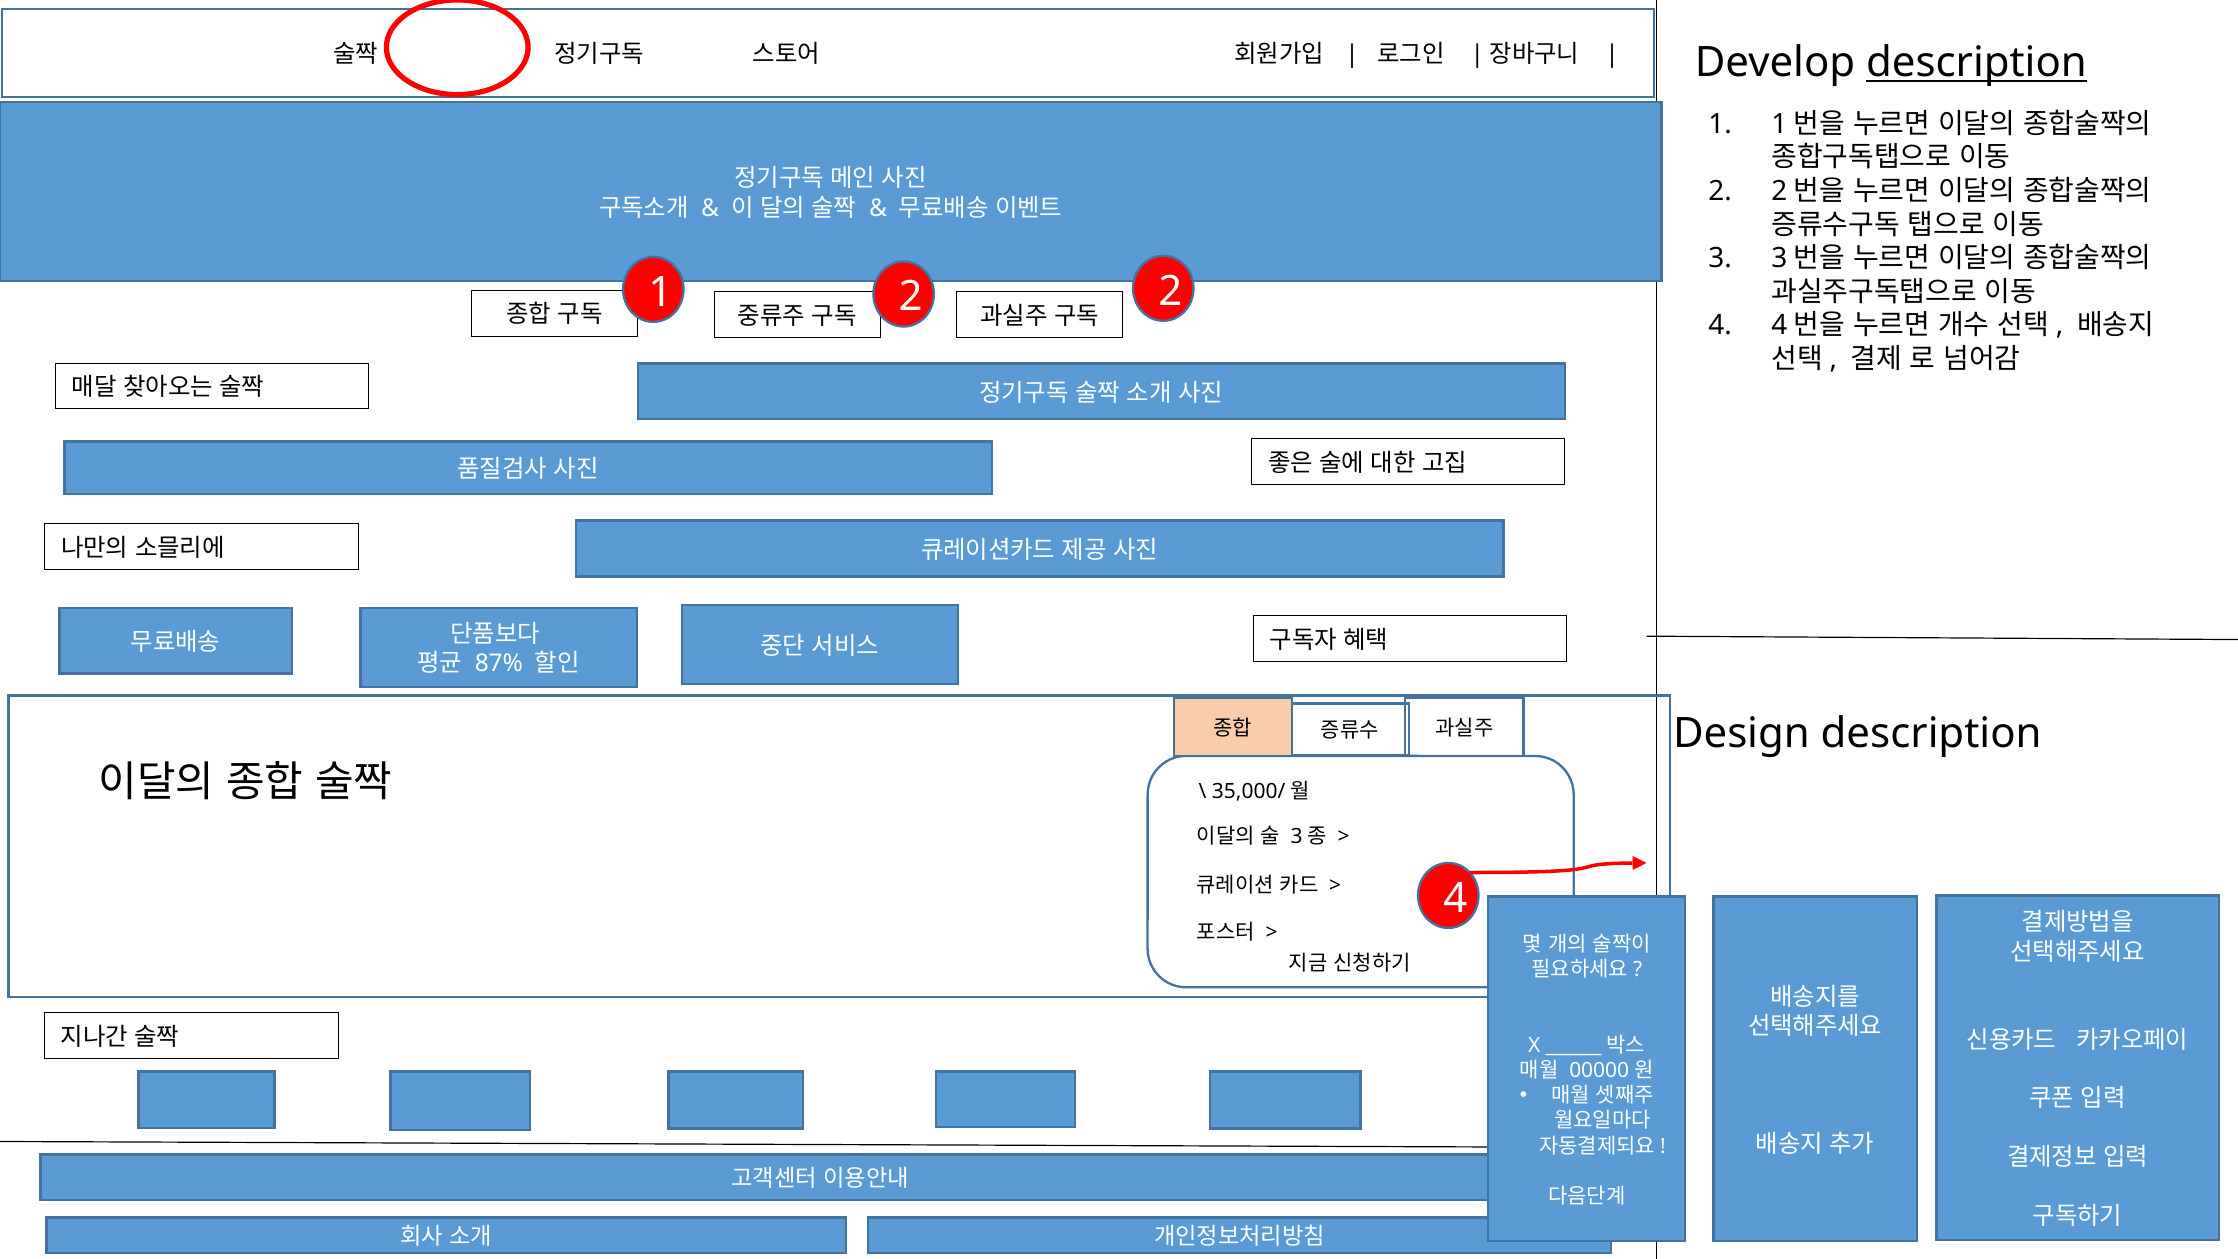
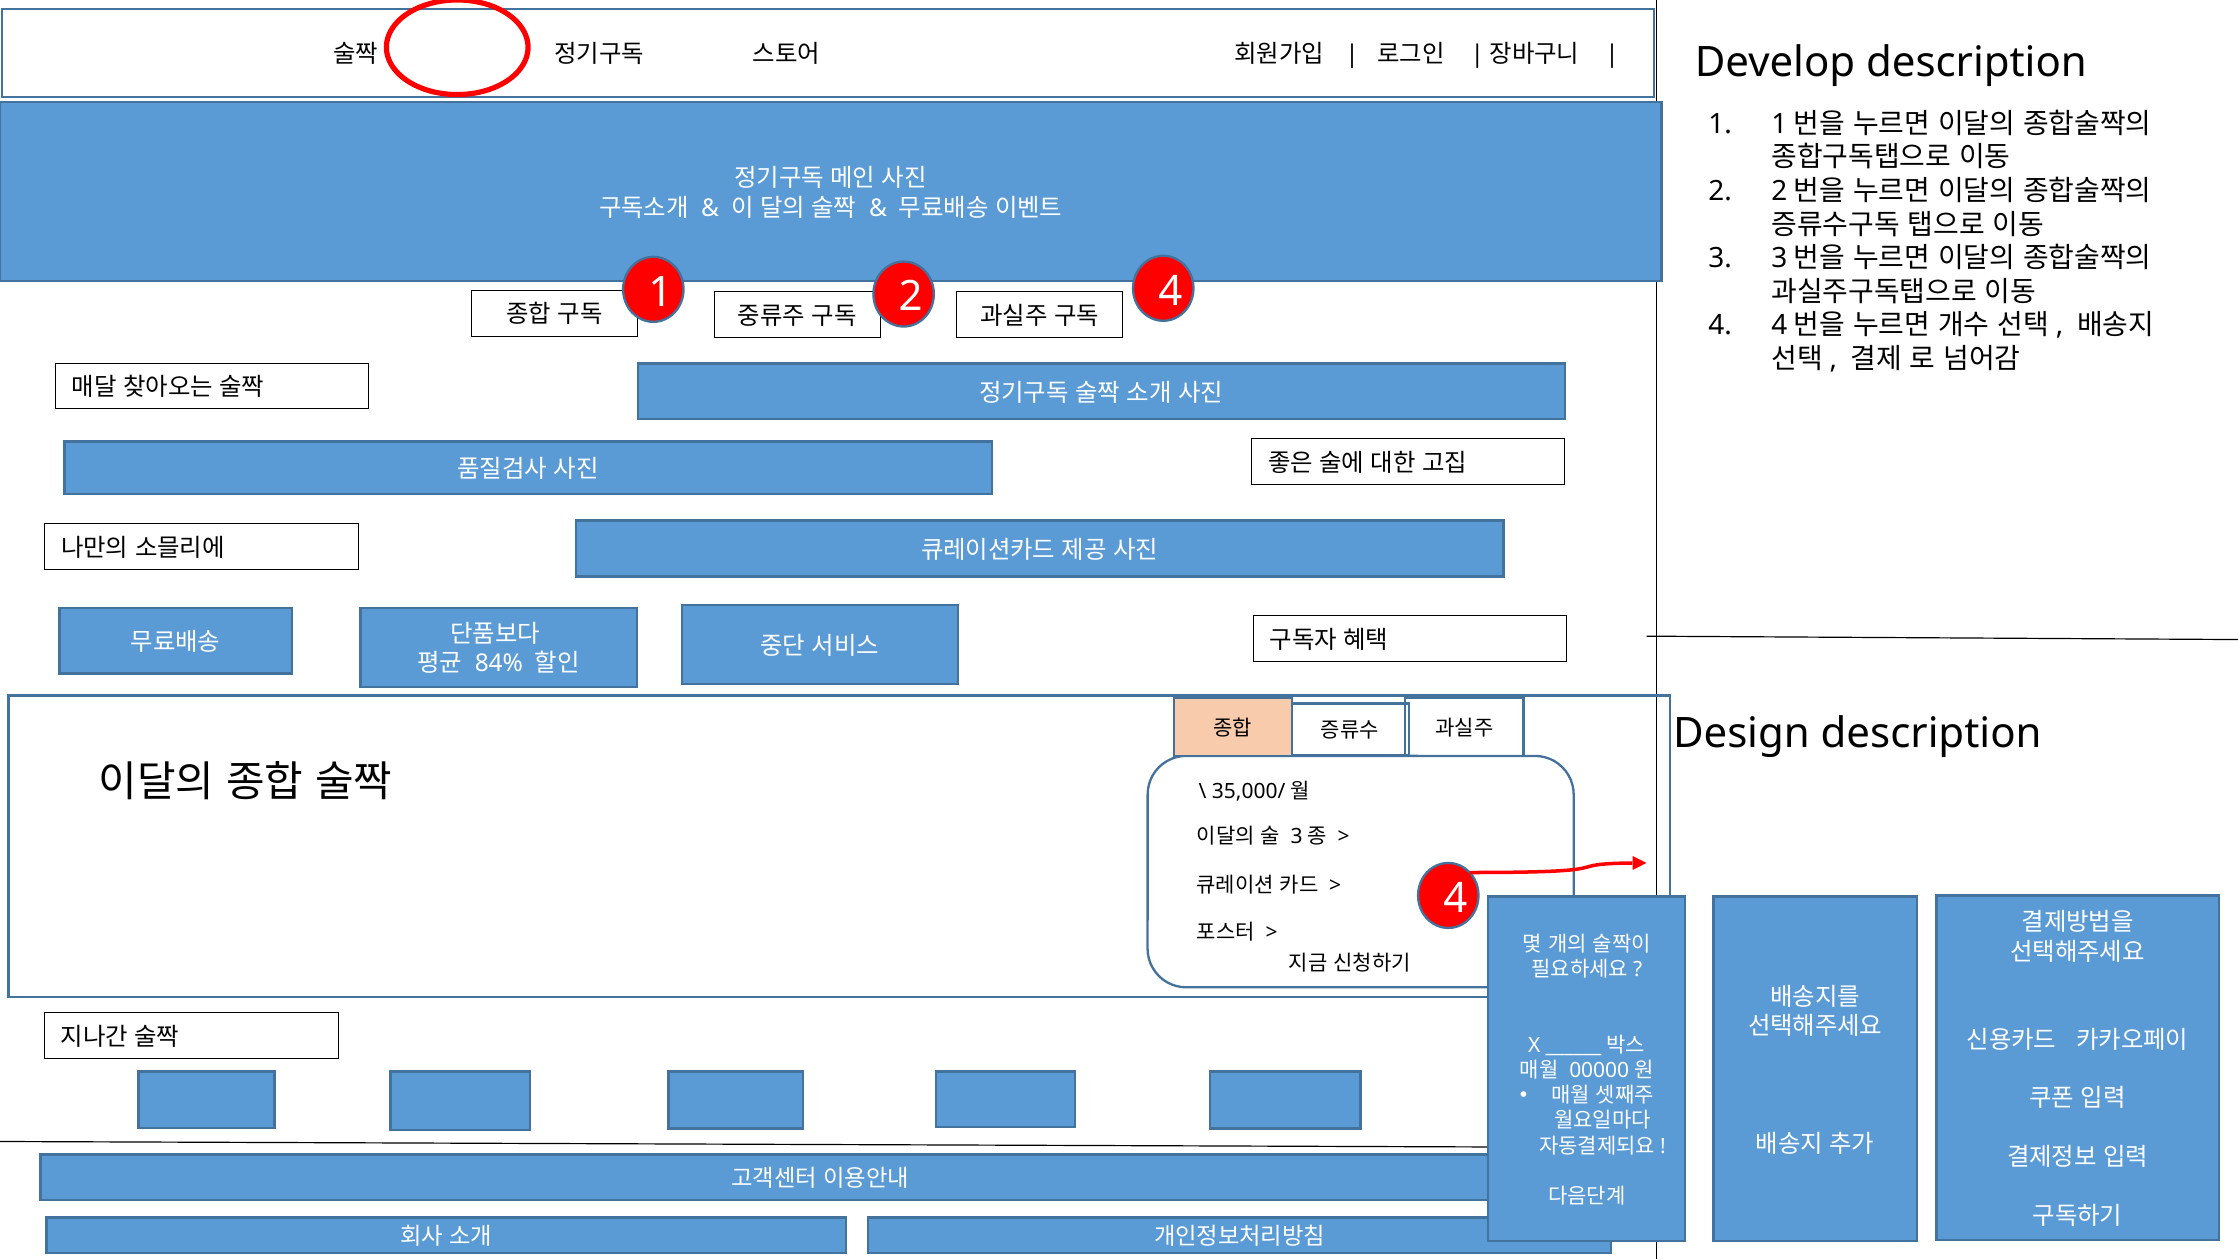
description at (1976, 63) underline: present -> none
2 2: 2 -> 4
87%: 87% -> 84%
